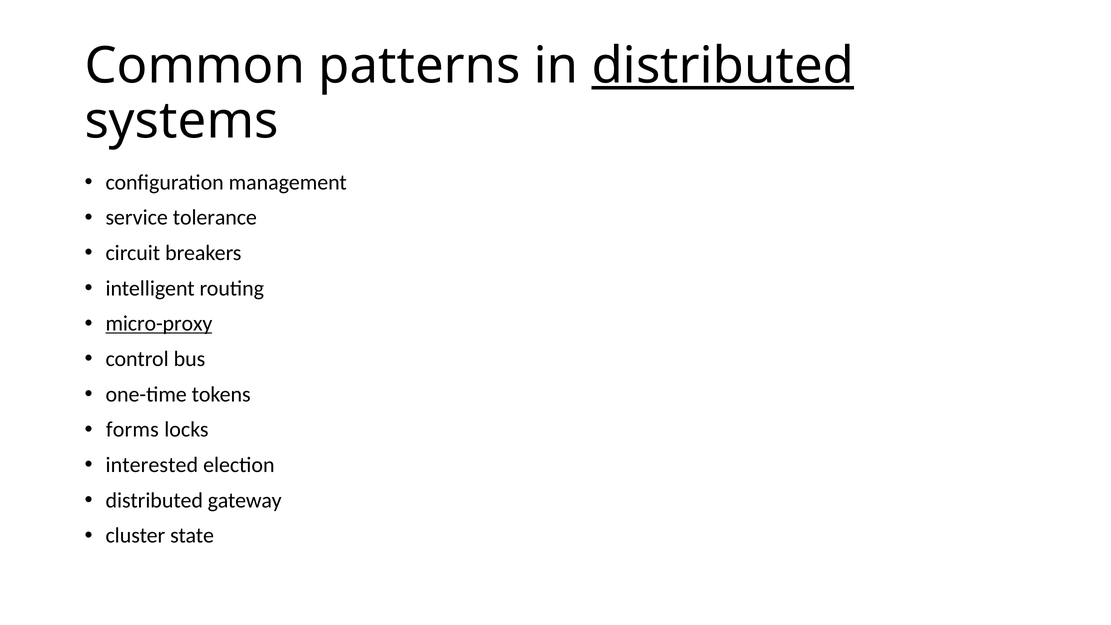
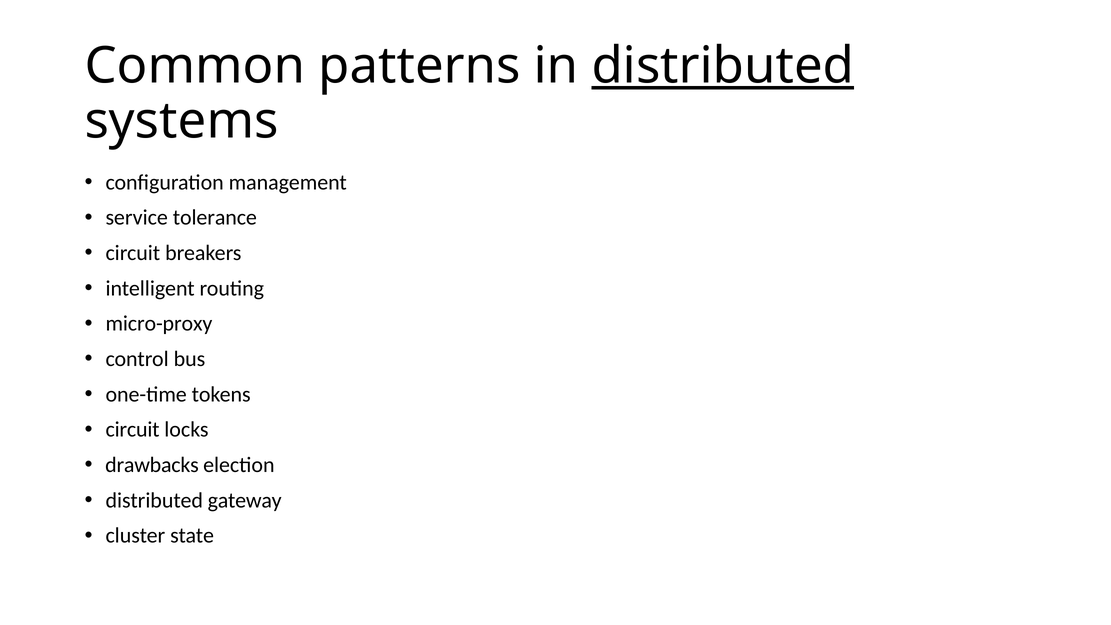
micro-proxy underline: present -> none
forms at (132, 430): forms -> circuit
interested: interested -> drawbacks
